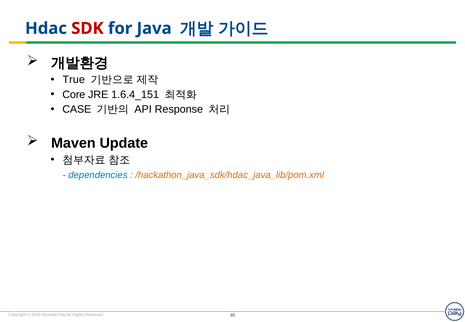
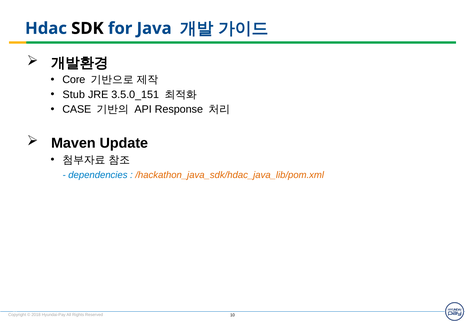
SDK colour: red -> black
True: True -> Core
Core: Core -> Stub
1.6.4_151: 1.6.4_151 -> 3.5.0_151
